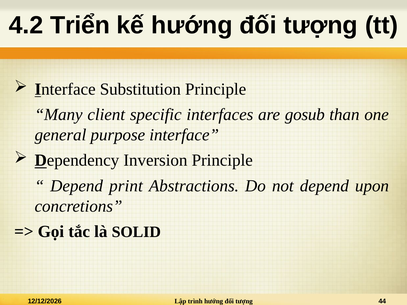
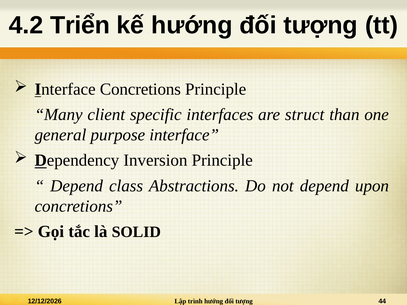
Interface Substitution: Substitution -> Concretions
gosub: gosub -> struct
print: print -> class
